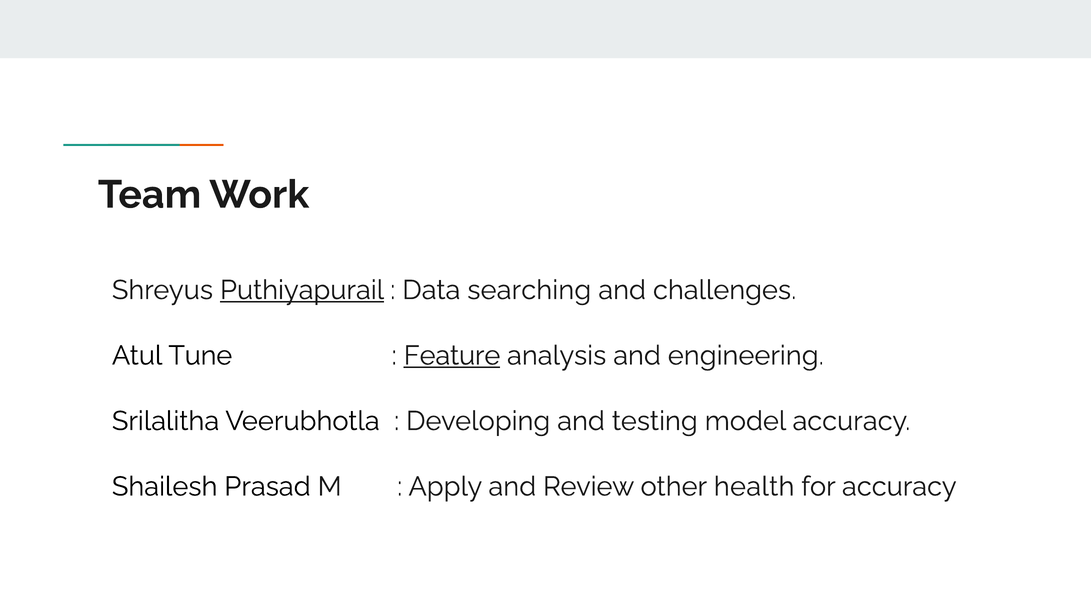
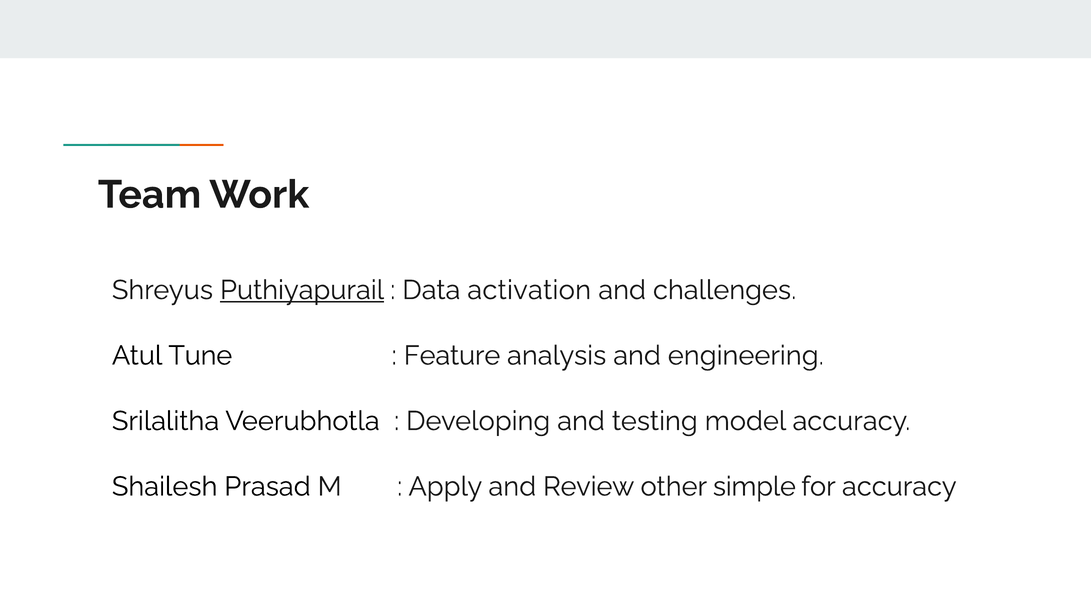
searching: searching -> activation
Feature underline: present -> none
health: health -> simple
